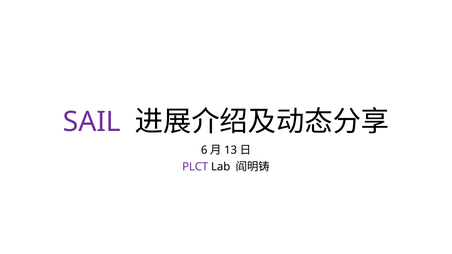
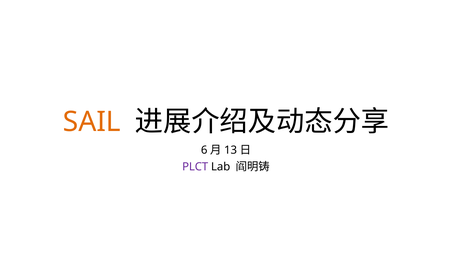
SAIL colour: purple -> orange
